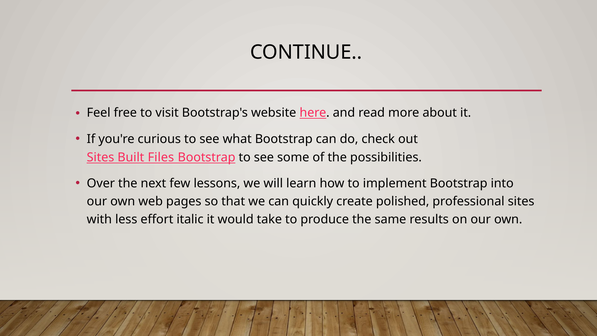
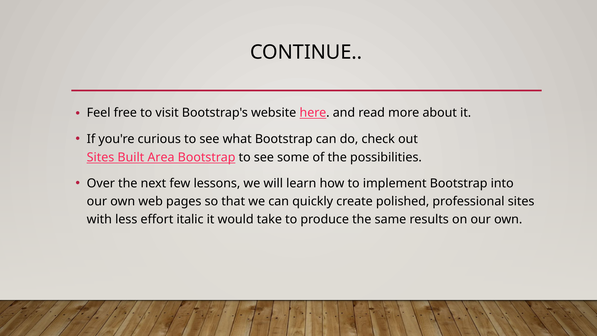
Files: Files -> Area
